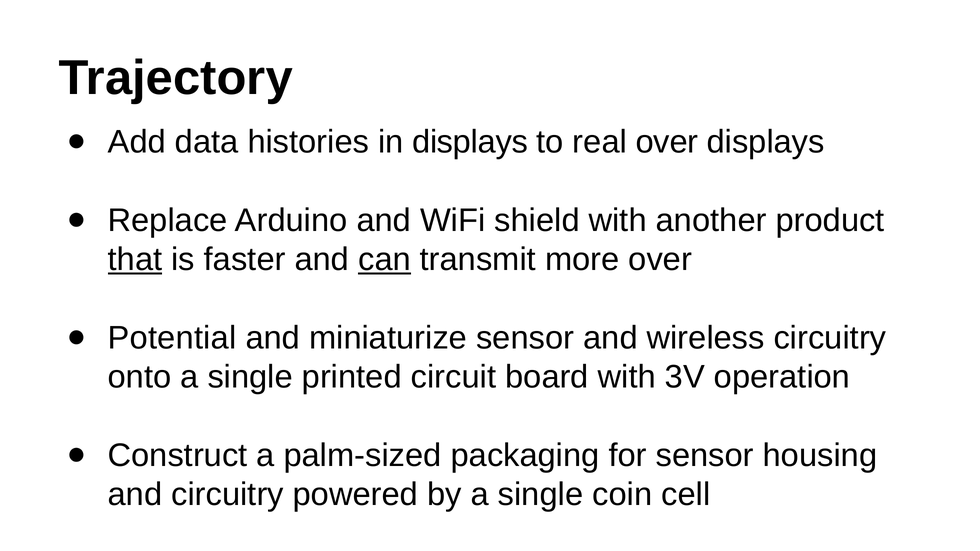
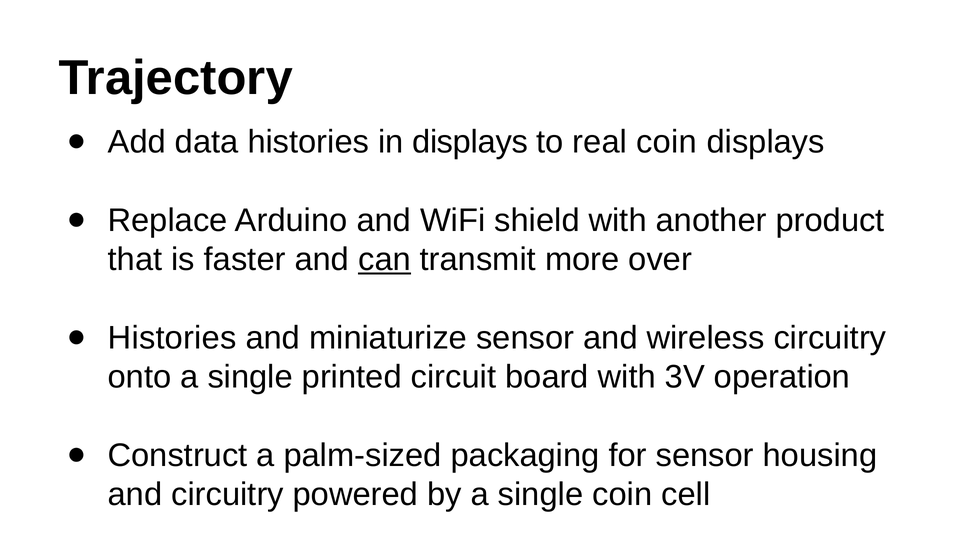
real over: over -> coin
that underline: present -> none
Potential at (172, 338): Potential -> Histories
